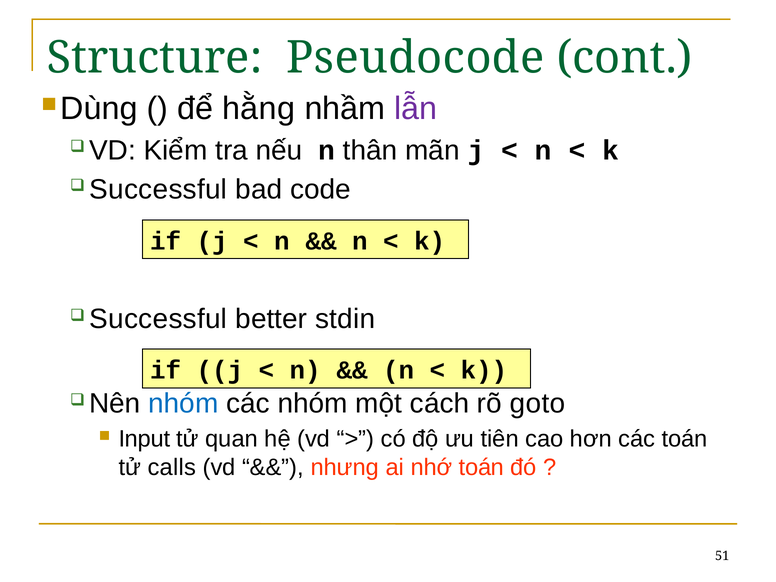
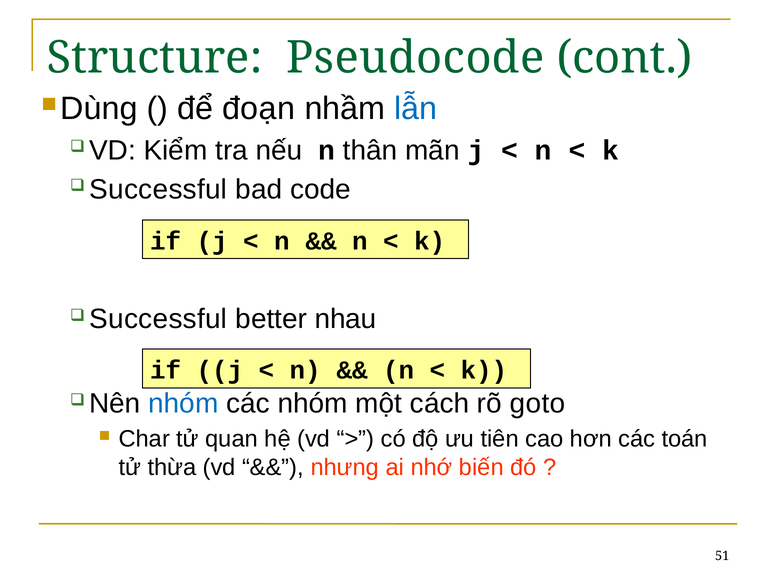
hằng: hằng -> đoạn
lẫn colour: purple -> blue
stdin: stdin -> nhau
Input: Input -> Char
calls: calls -> thừa
nhớ toán: toán -> biến
